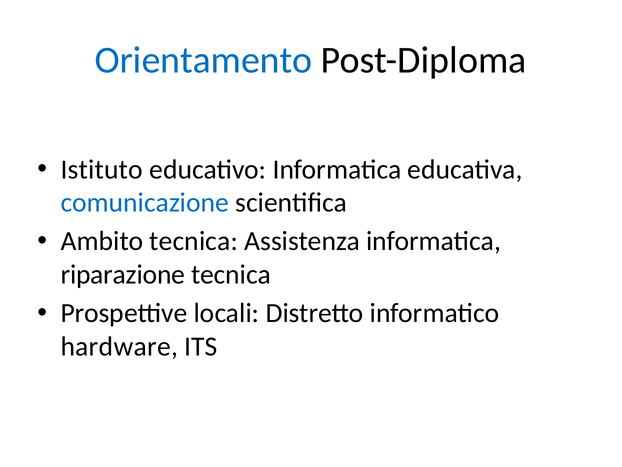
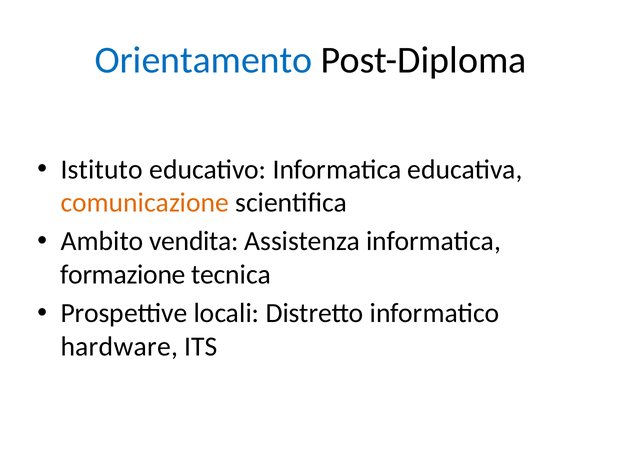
comunicazione colour: blue -> orange
Ambito tecnica: tecnica -> vendita
riparazione: riparazione -> formazione
